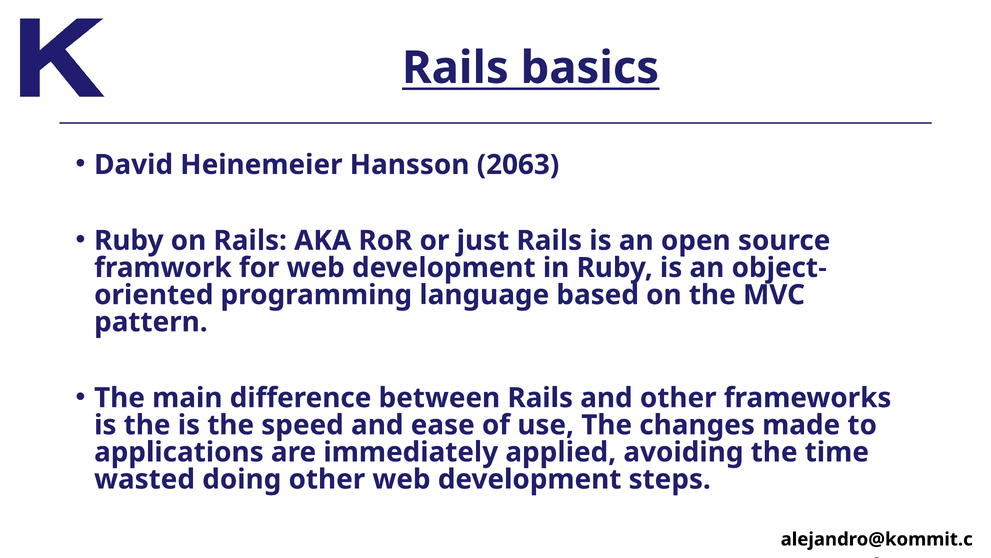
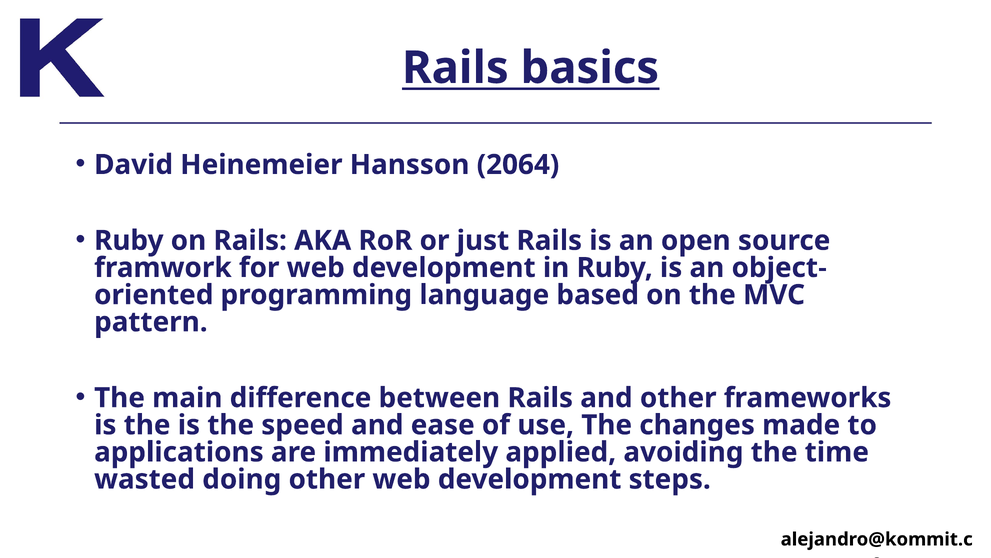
2063: 2063 -> 2064
